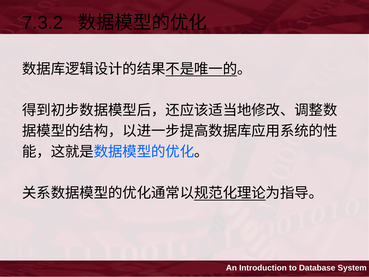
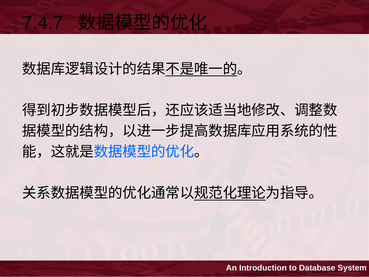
7.3.2: 7.3.2 -> 7.4.7
